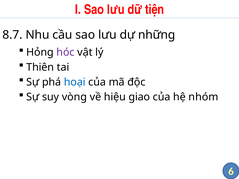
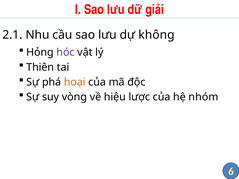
tiện: tiện -> giải
8.7: 8.7 -> 2.1
những: những -> không
hoại colour: blue -> orange
giao: giao -> lược
